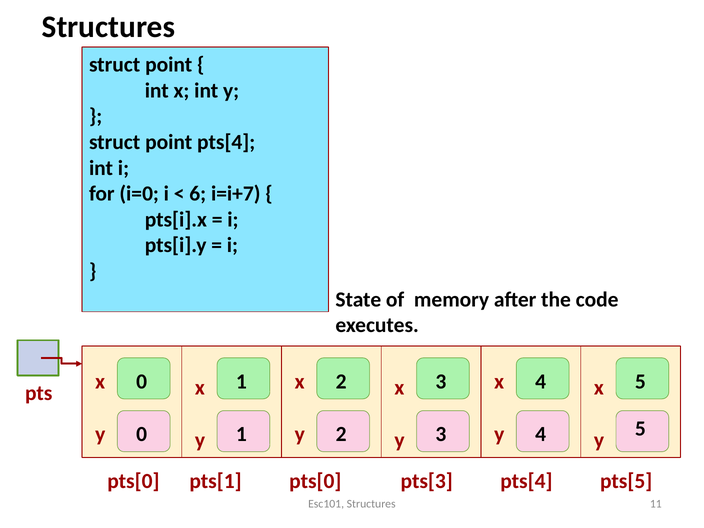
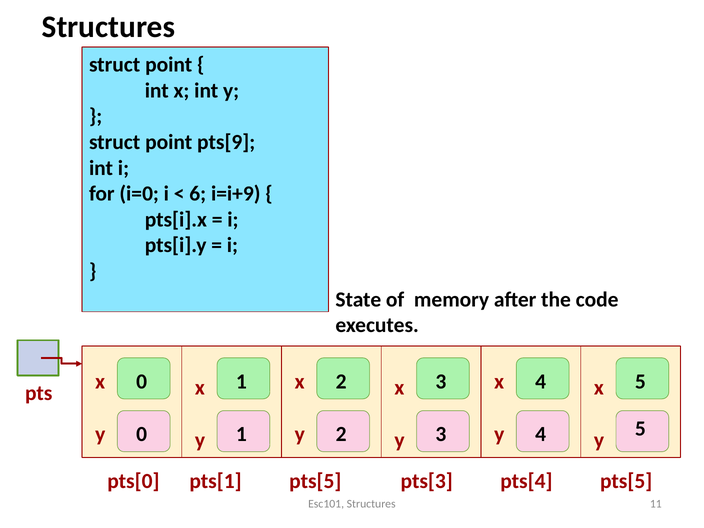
point pts[4: pts[4 -> pts[9
i=i+7: i=i+7 -> i=i+9
pts[1 pts[0: pts[0 -> pts[5
